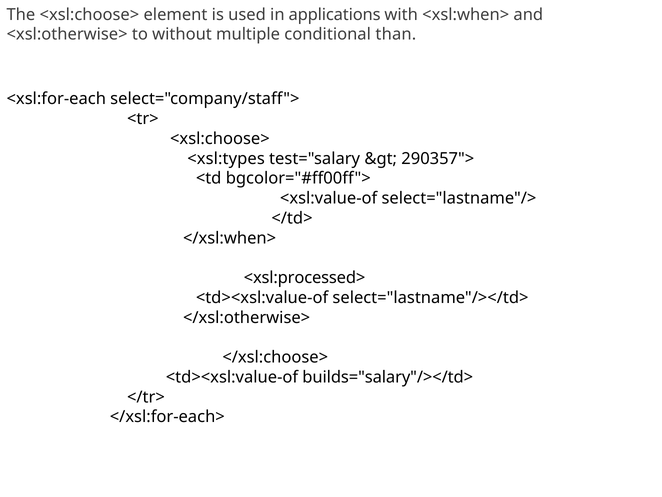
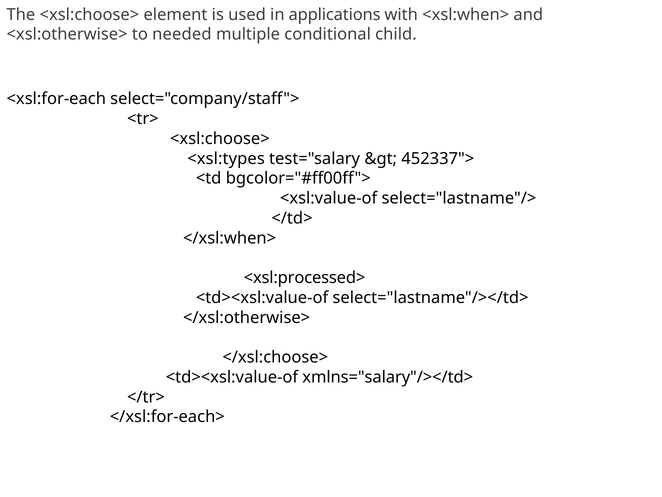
without: without -> needed
than: than -> child
290357">: 290357"> -> 452337">
builds="salary"/></td>: builds="salary"/></td> -> xmlns="salary"/></td>
